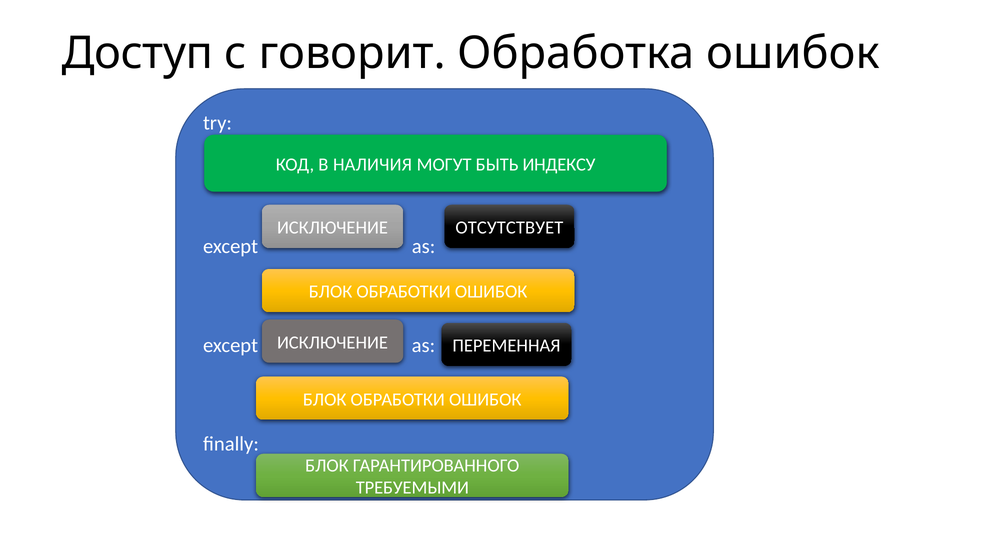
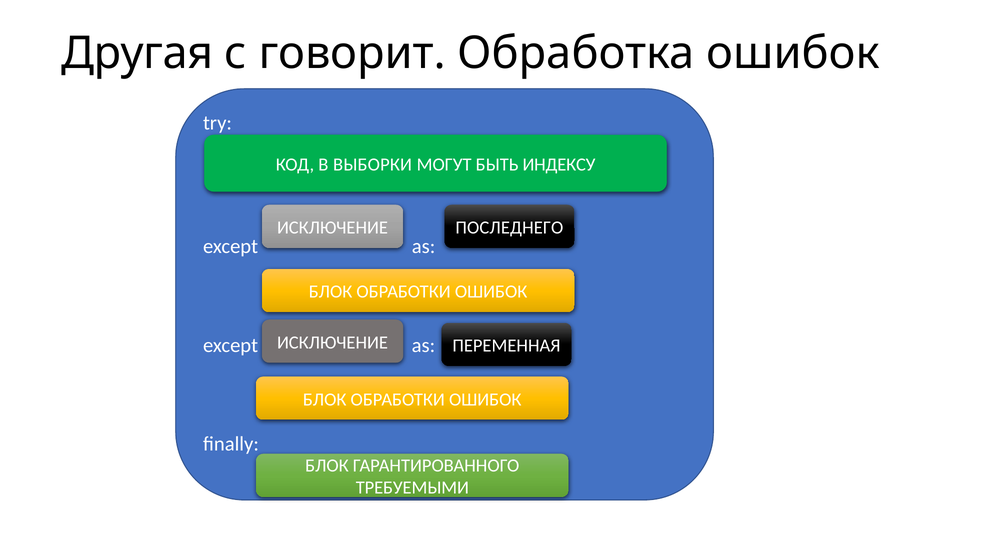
Доступ: Доступ -> Другая
НАЛИЧИЯ: НАЛИЧИЯ -> ВЫБОРКИ
ОТСУТСТВУЕТ: ОТСУТСТВУЕТ -> ПОСЛЕДНЕГО
